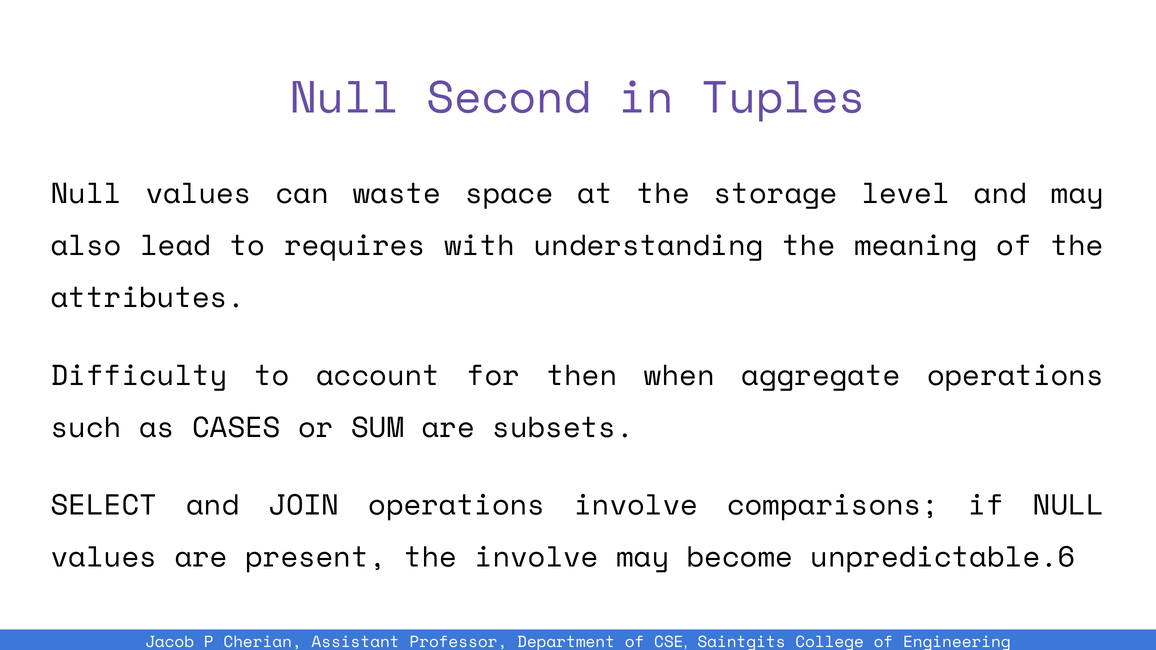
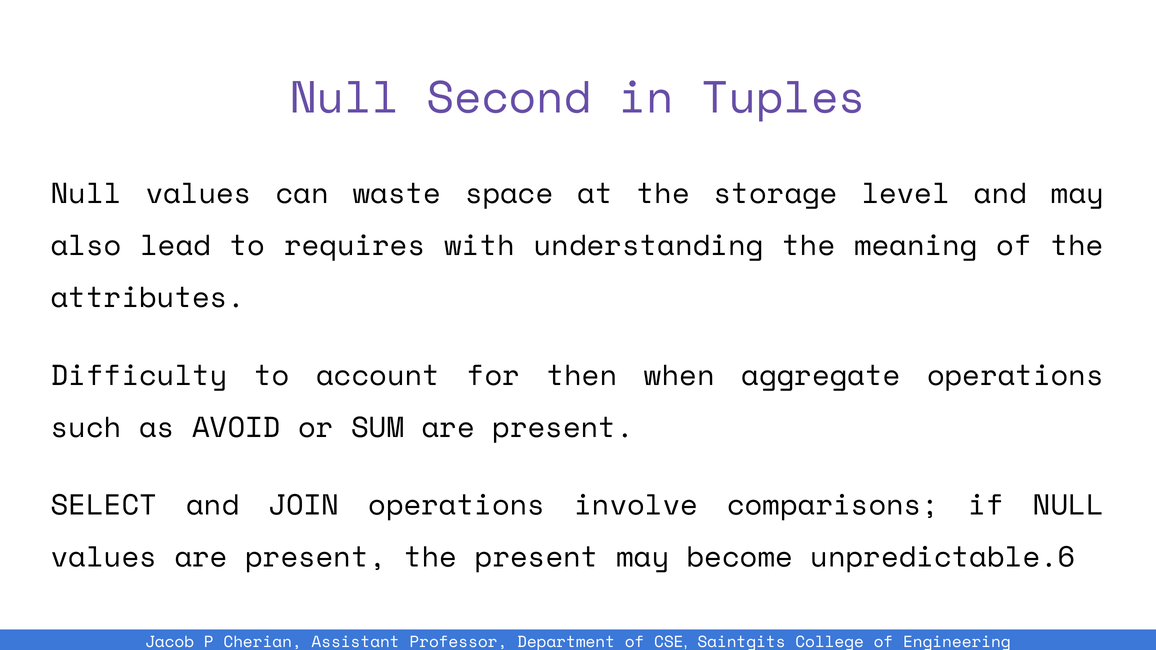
CASES: CASES -> AVOID
SUM are subsets: subsets -> present
the involve: involve -> present
